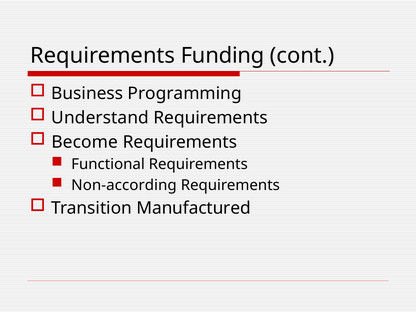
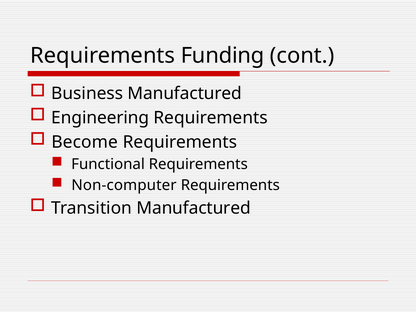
Business Programming: Programming -> Manufactured
Understand: Understand -> Engineering
Non-according: Non-according -> Non-computer
